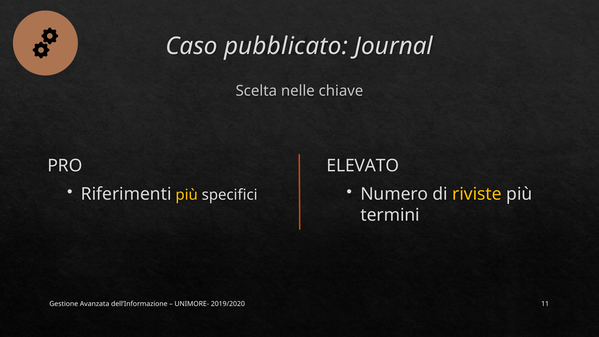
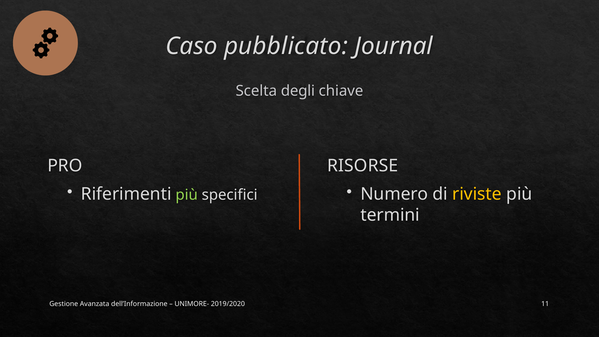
nelle: nelle -> degli
ELEVATO: ELEVATO -> RISORSE
più at (187, 195) colour: yellow -> light green
